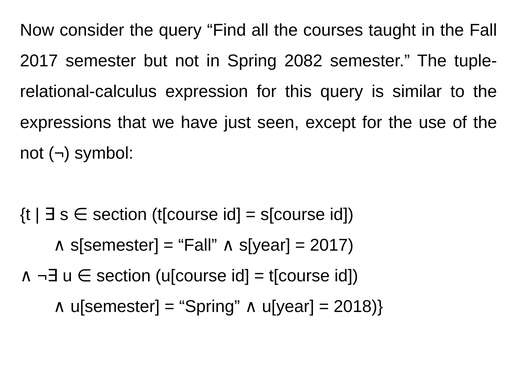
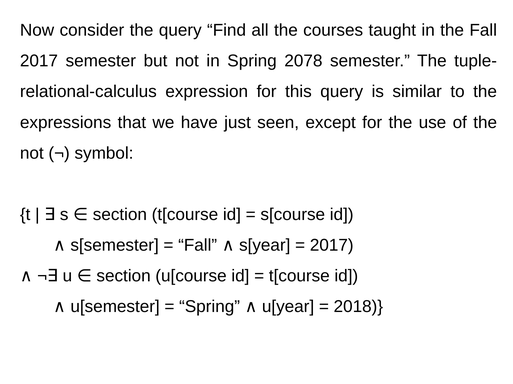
2082: 2082 -> 2078
